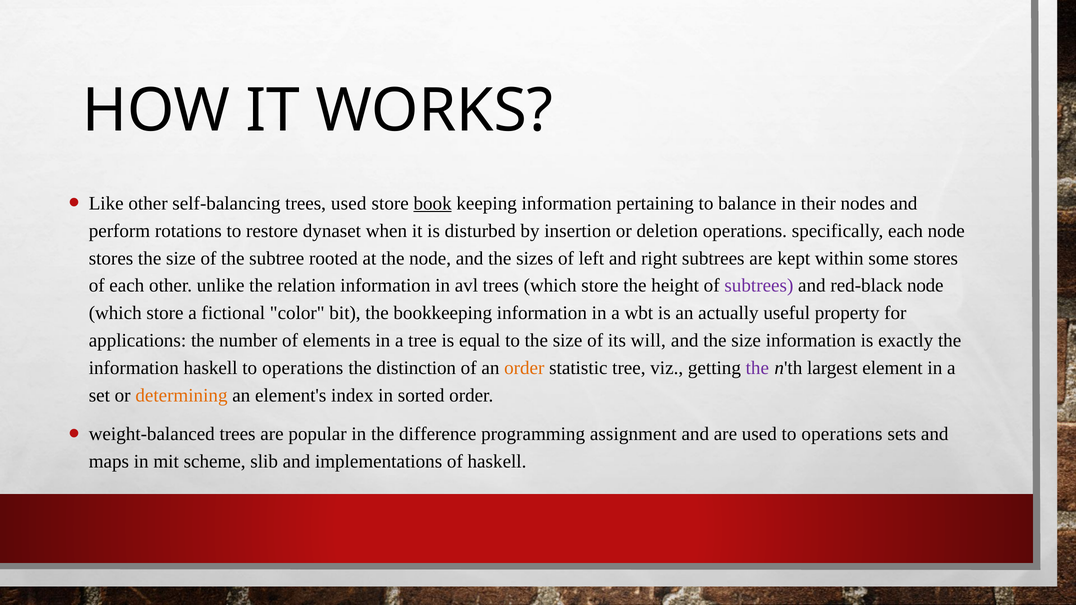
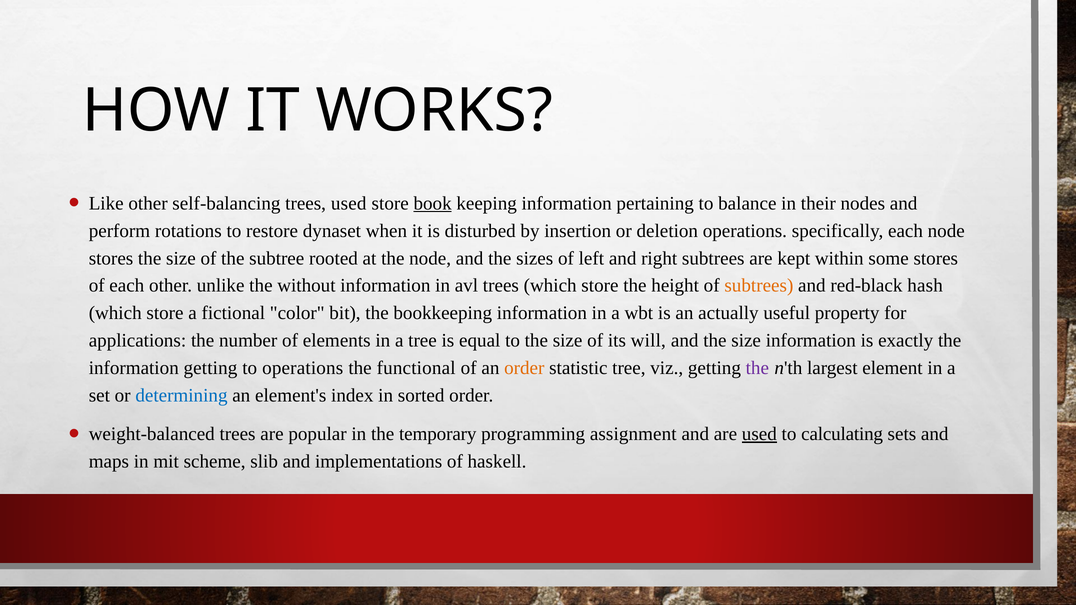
relation: relation -> without
subtrees at (759, 286) colour: purple -> orange
red-black node: node -> hash
information haskell: haskell -> getting
distinction: distinction -> functional
determining colour: orange -> blue
difference: difference -> temporary
used at (759, 434) underline: none -> present
operations at (842, 434): operations -> calculating
